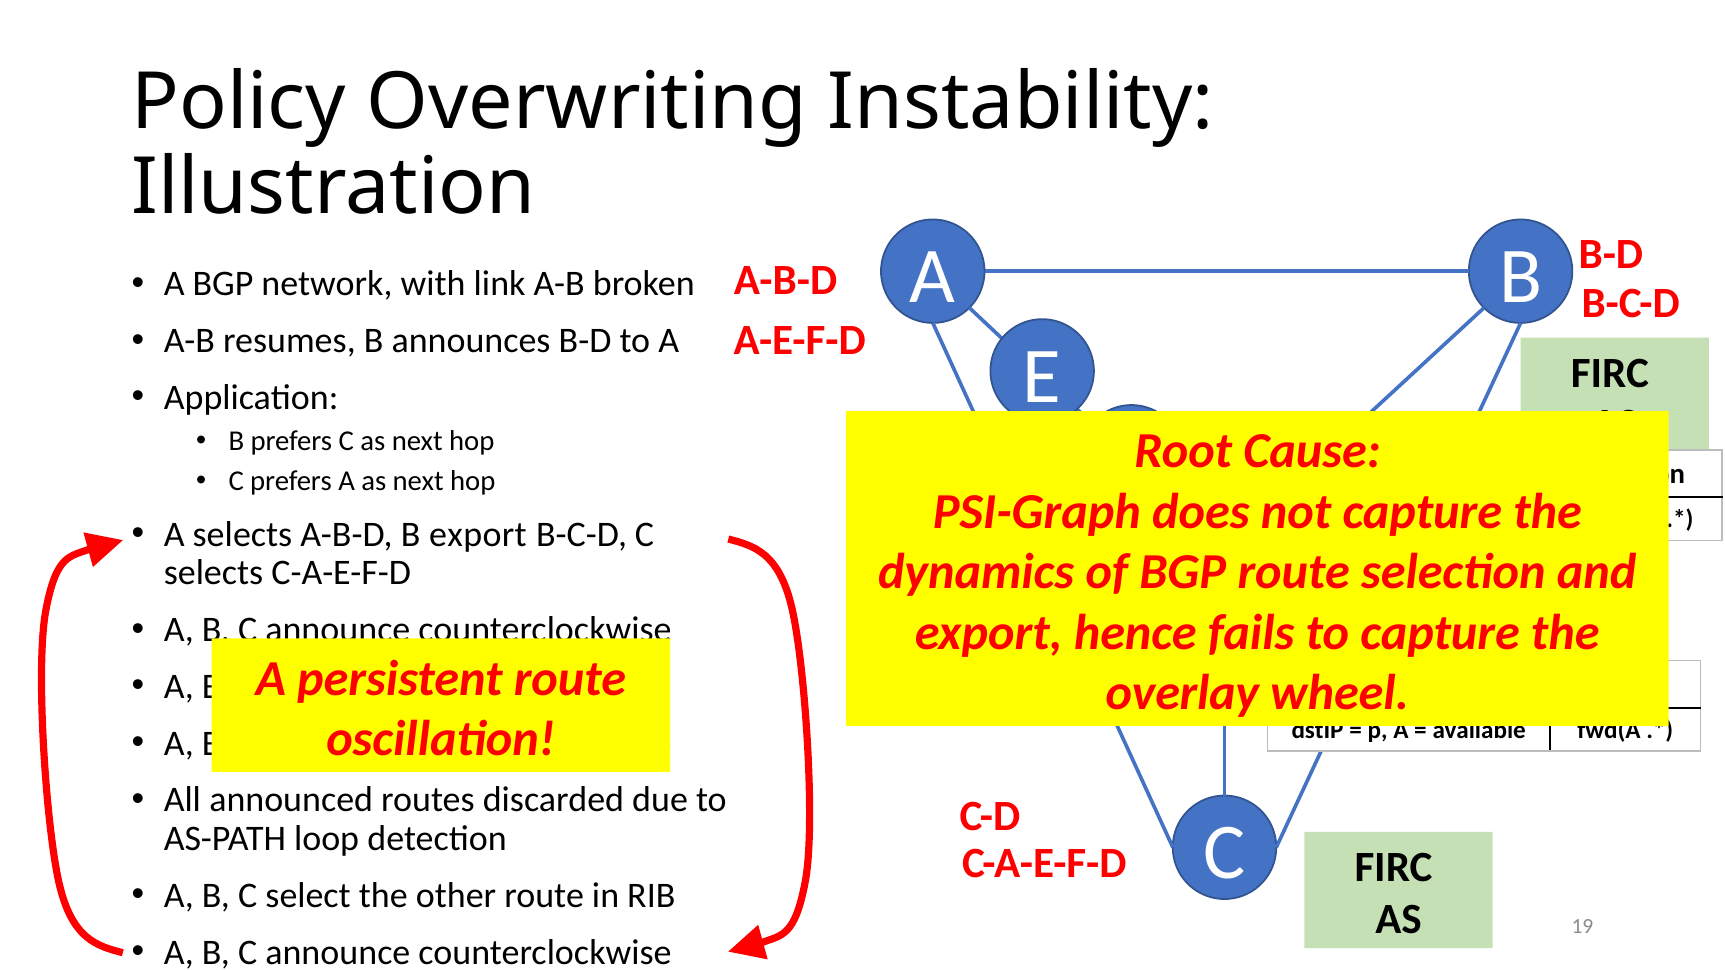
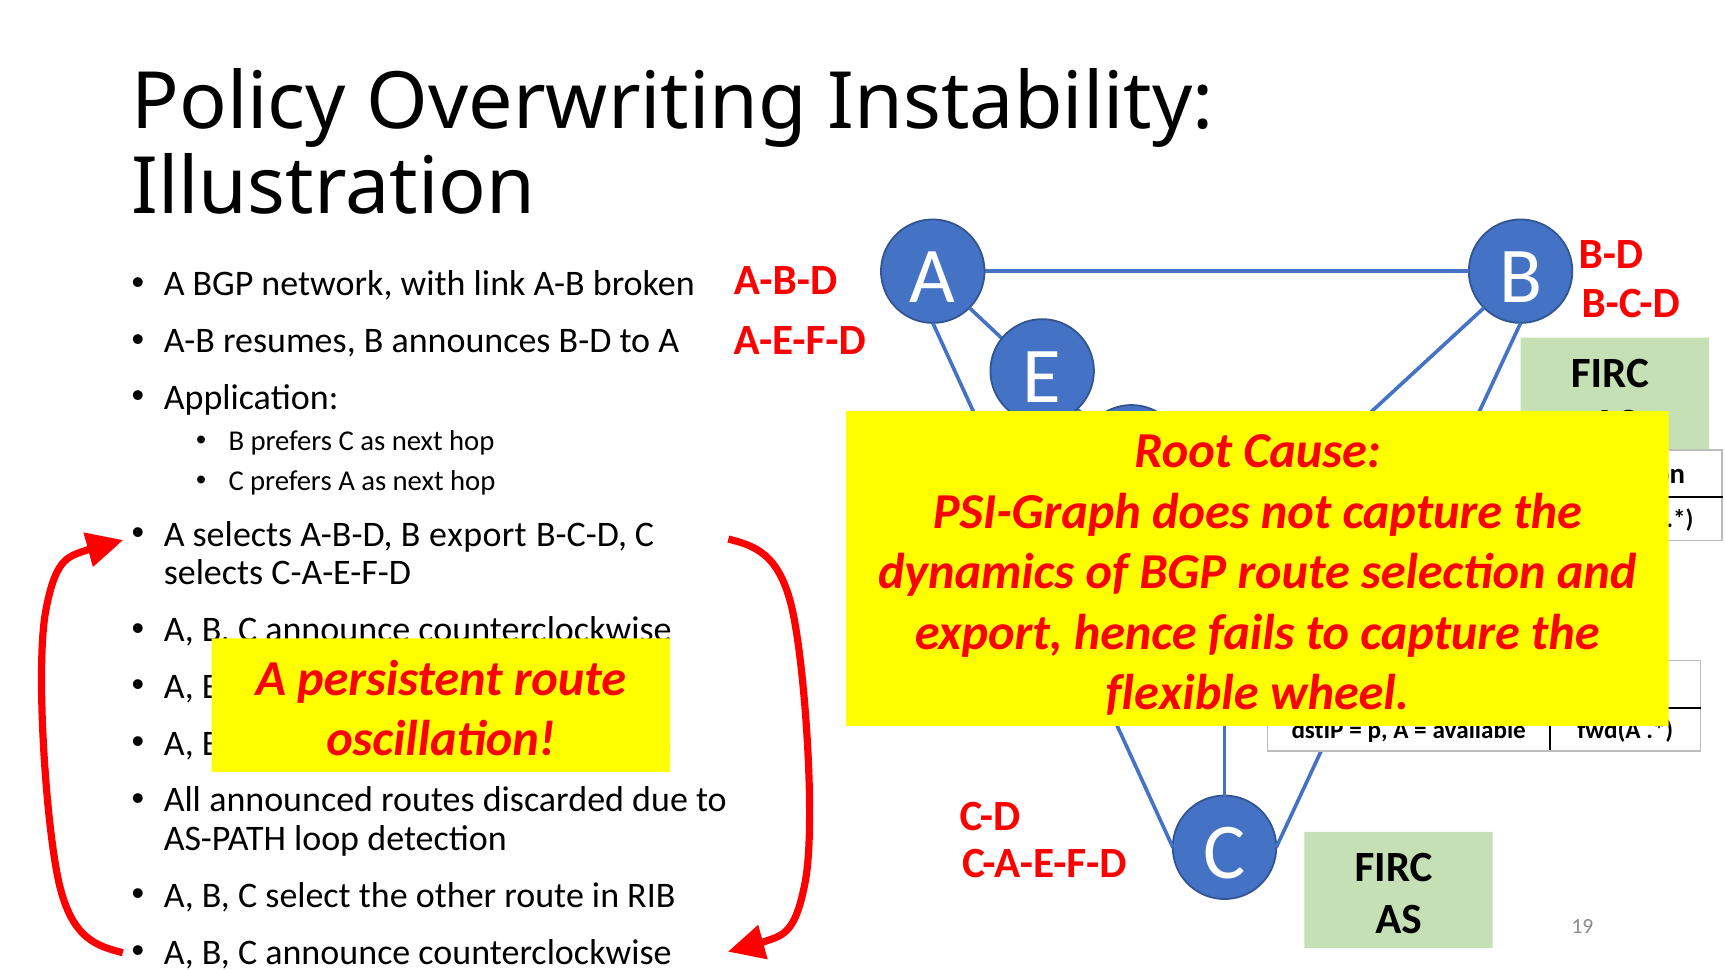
overlay: overlay -> flexible
